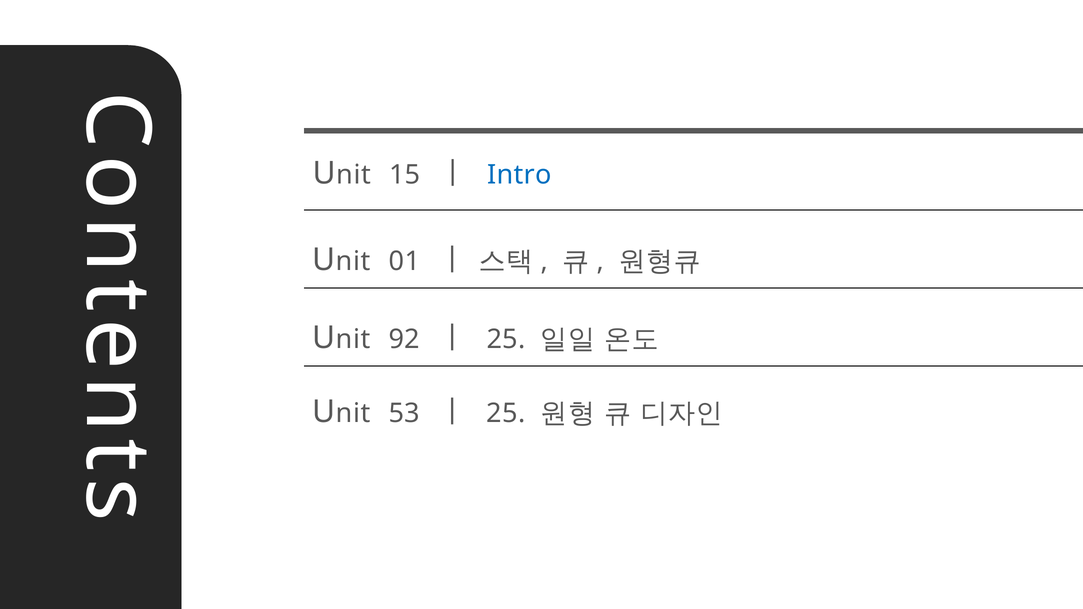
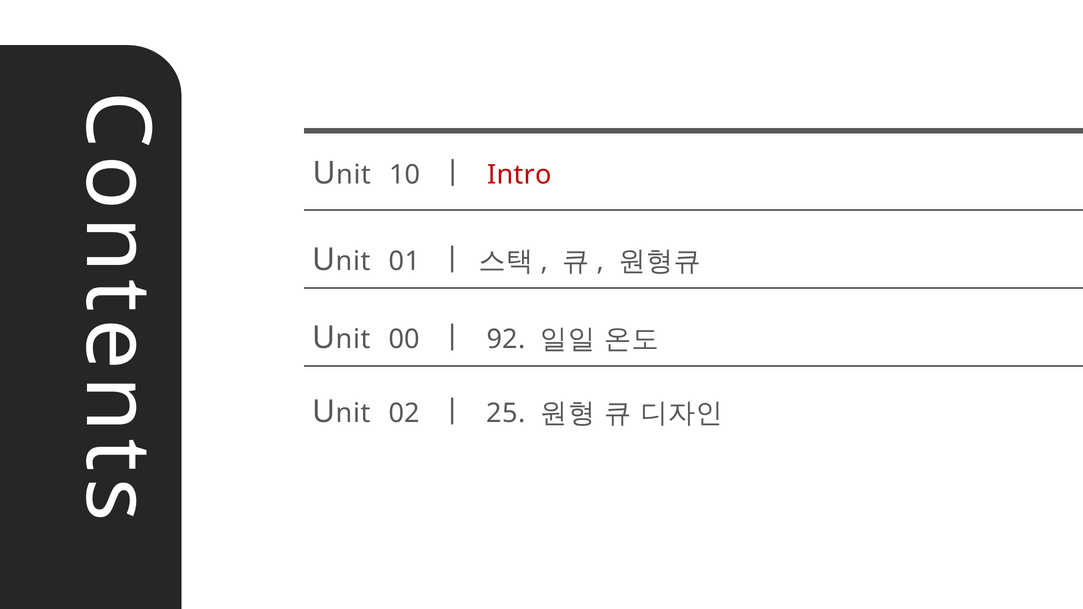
15: 15 -> 10
Intro colour: blue -> red
92: 92 -> 00
25 at (506, 340): 25 -> 92
53: 53 -> 02
